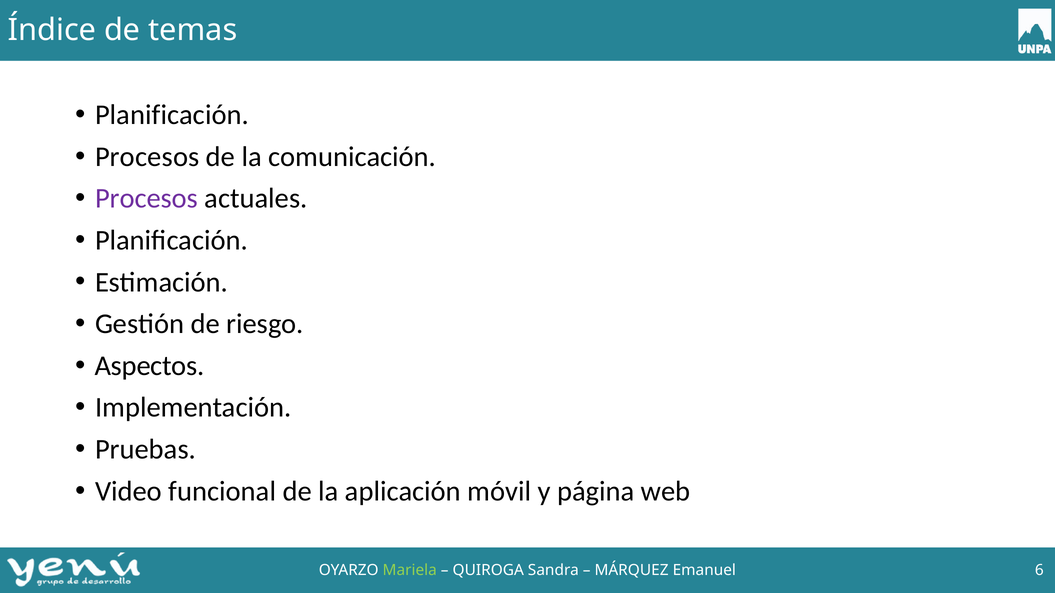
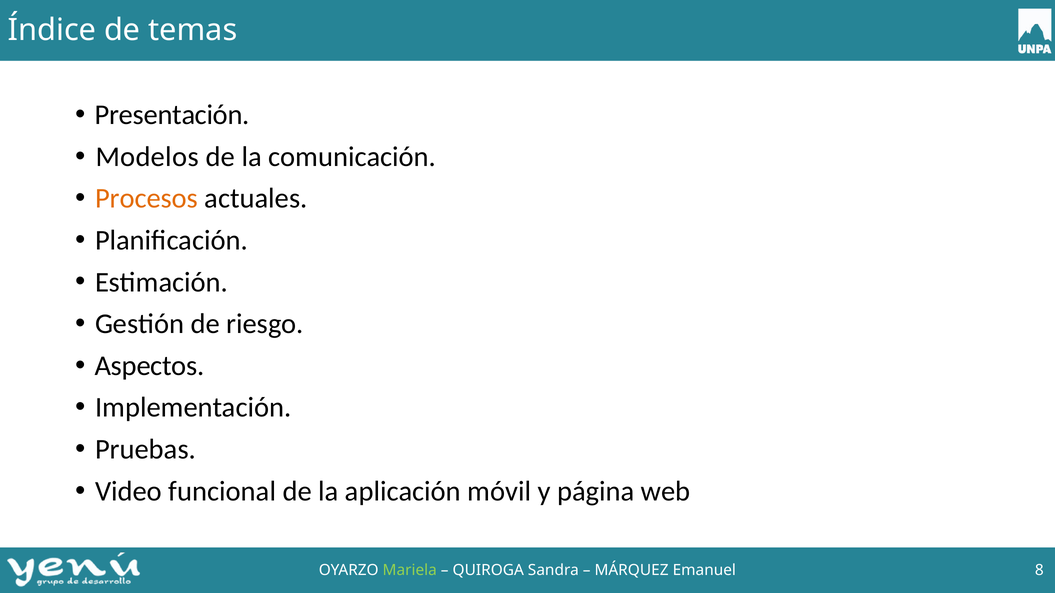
Planificación at (172, 115): Planificación -> Presentación
Procesos at (147, 157): Procesos -> Modelos
Procesos at (147, 199) colour: purple -> orange
6: 6 -> 8
